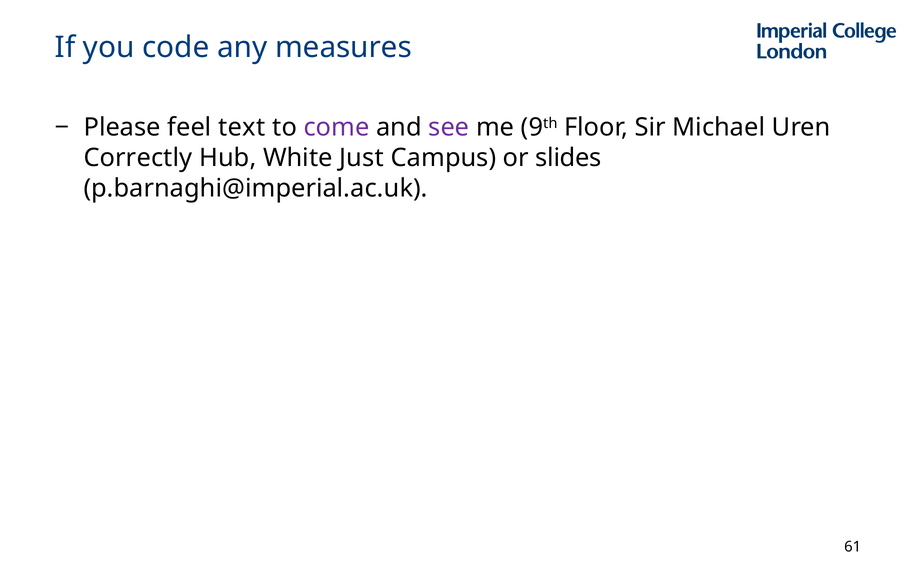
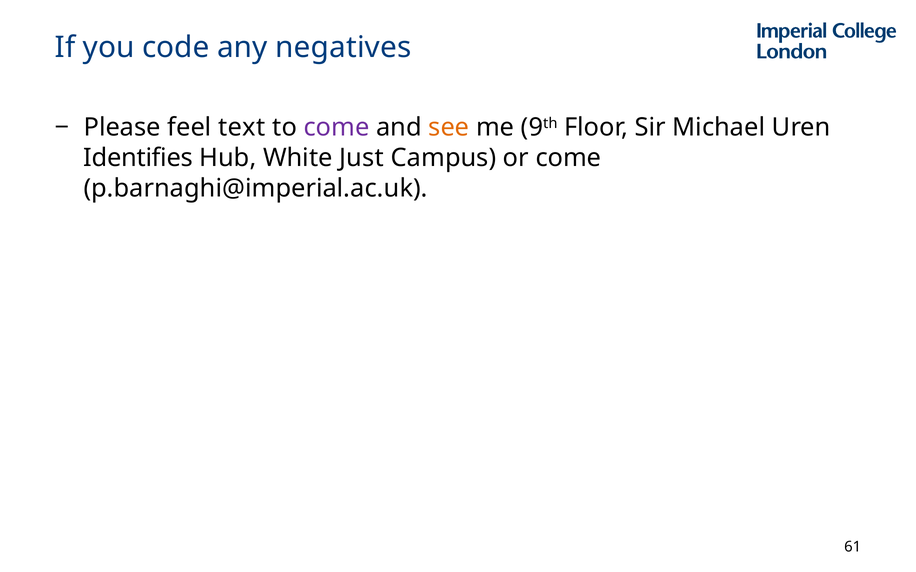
measures: measures -> negatives
see colour: purple -> orange
Correctly: Correctly -> Identifies
or slides: slides -> come
